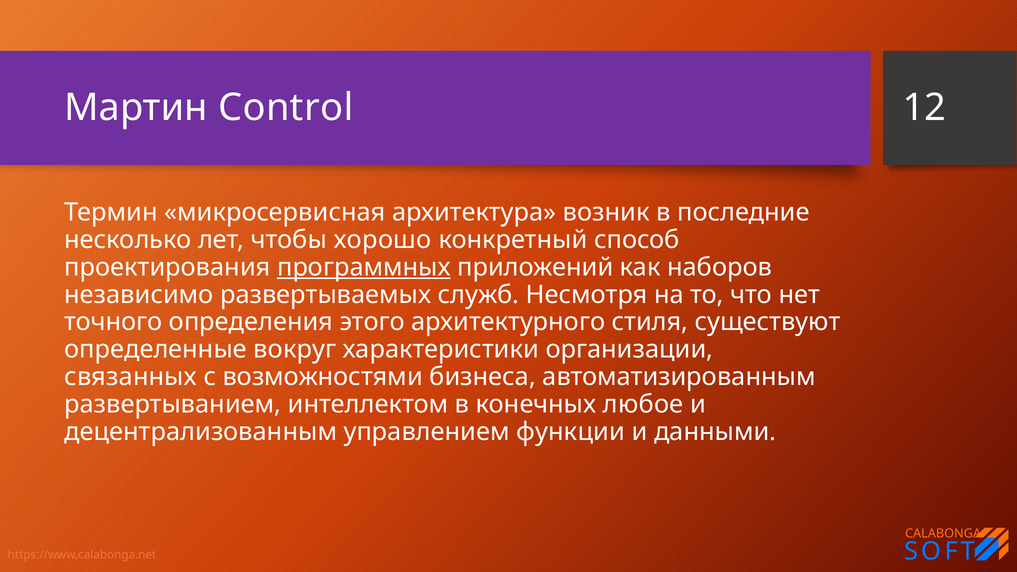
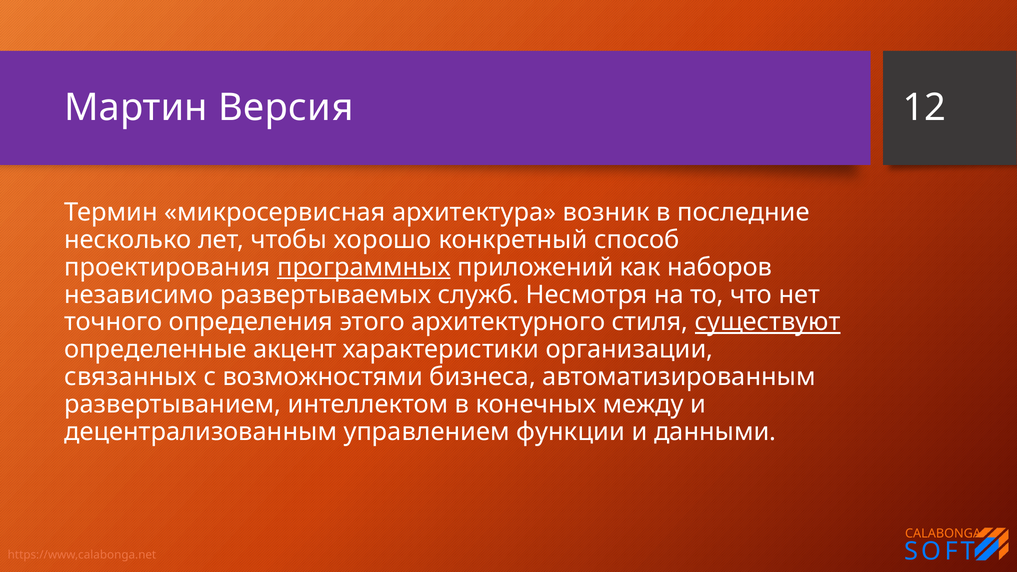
Control: Control -> Версия
существуют underline: none -> present
вокруг: вокруг -> акцент
любое: любое -> между
